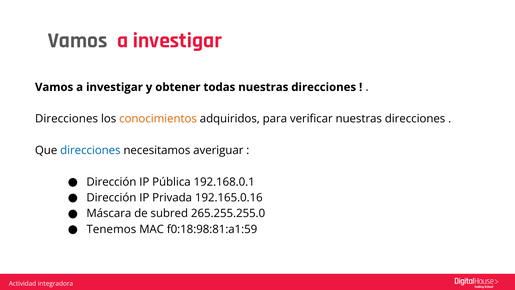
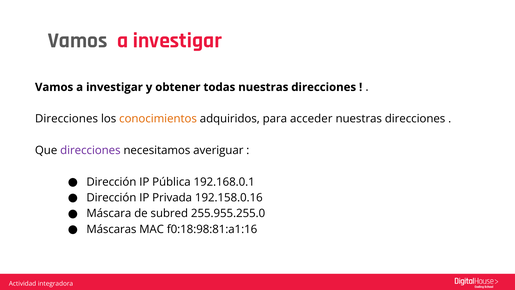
verificar: verificar -> acceder
direcciones at (90, 150) colour: blue -> purple
192.165.0.16: 192.165.0.16 -> 192.158.0.16
265.255.255.0: 265.255.255.0 -> 255.955.255.0
Tenemos: Tenemos -> Máscaras
f0:18:98:81:a1:59: f0:18:98:81:a1:59 -> f0:18:98:81:a1:16
